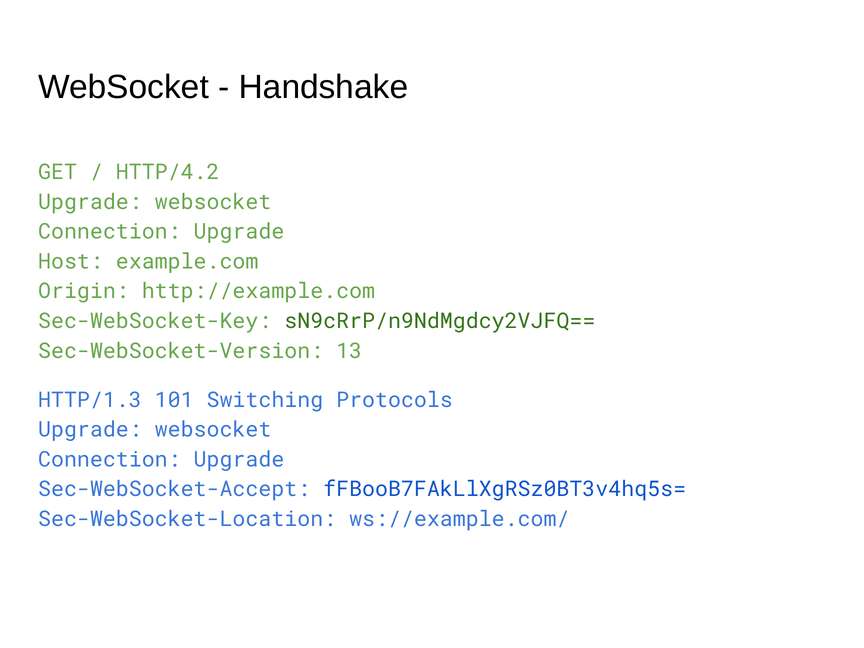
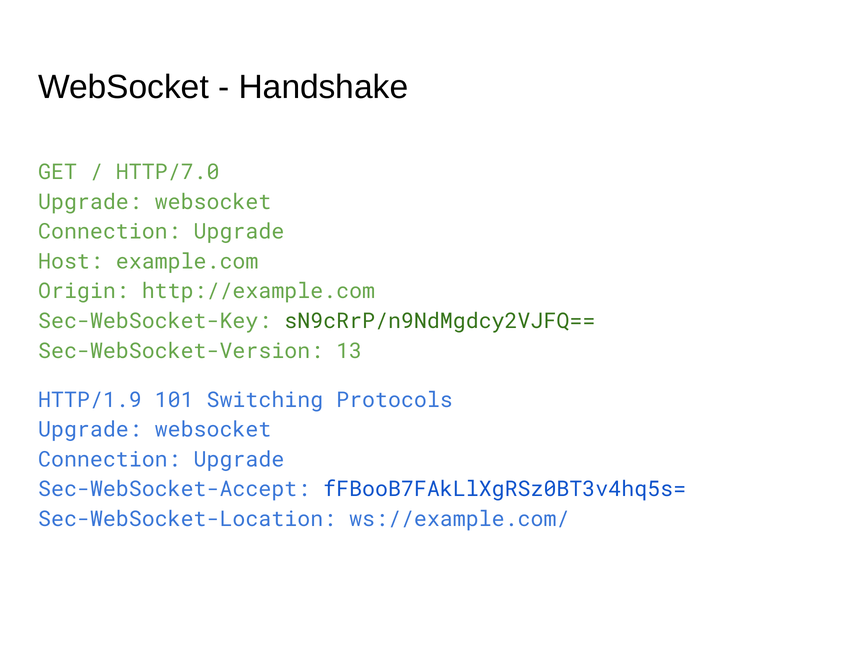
HTTP/4.2: HTTP/4.2 -> HTTP/7.0
HTTP/1.3: HTTP/1.3 -> HTTP/1.9
